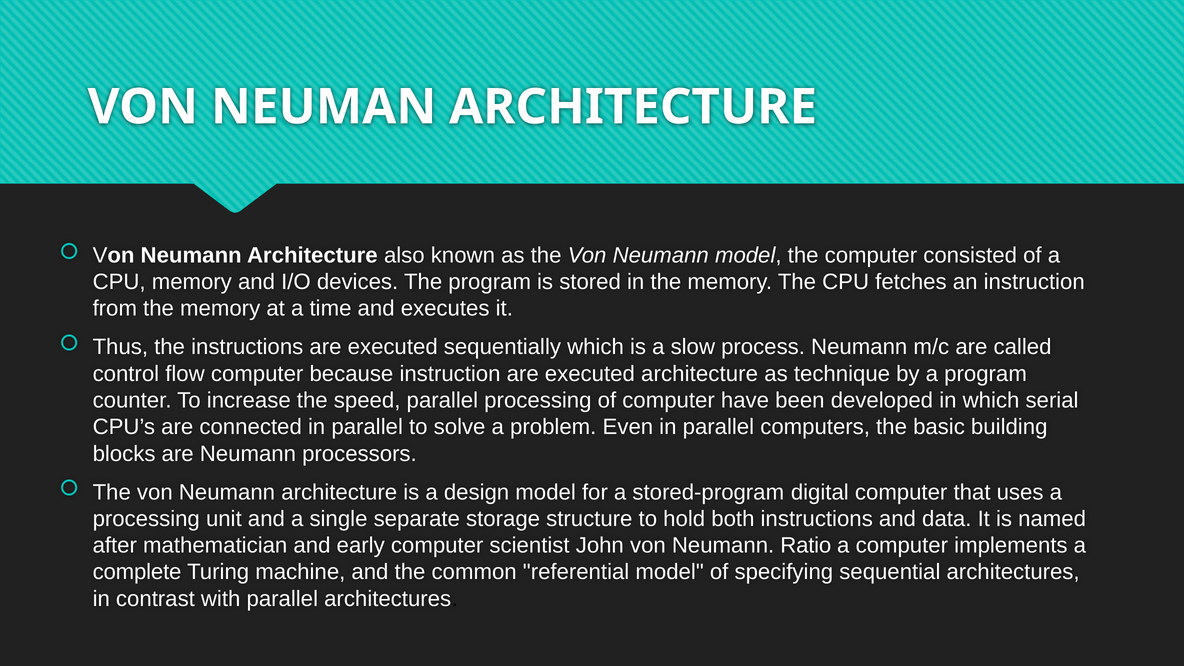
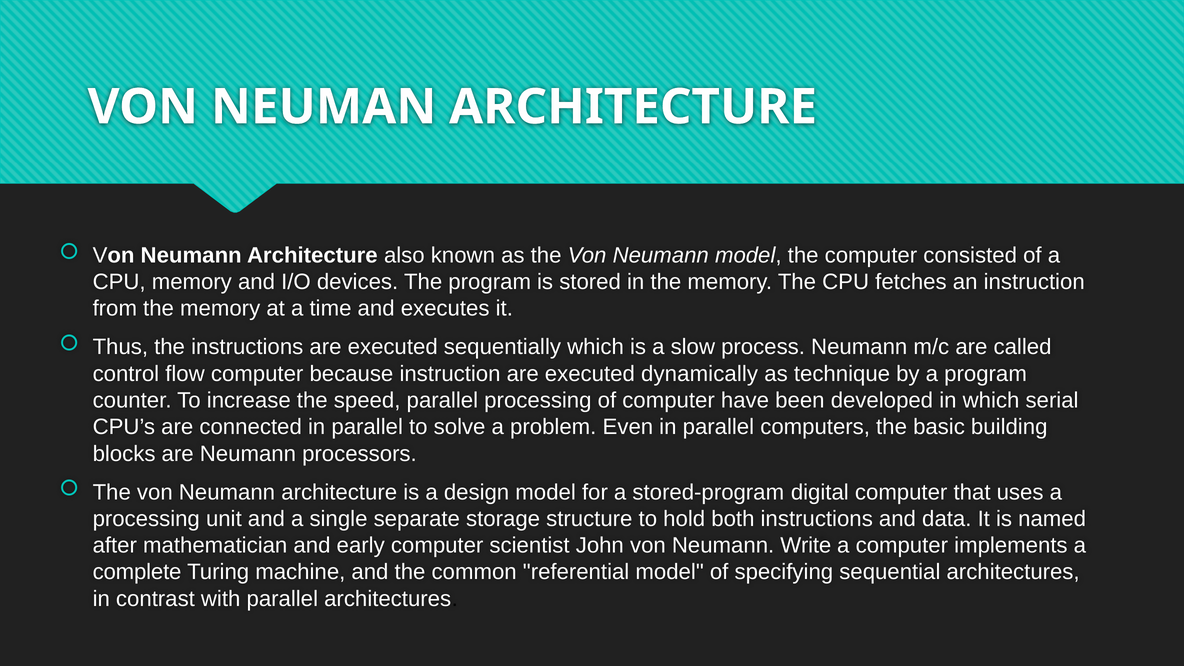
executed architecture: architecture -> dynamically
Ratio: Ratio -> Write
